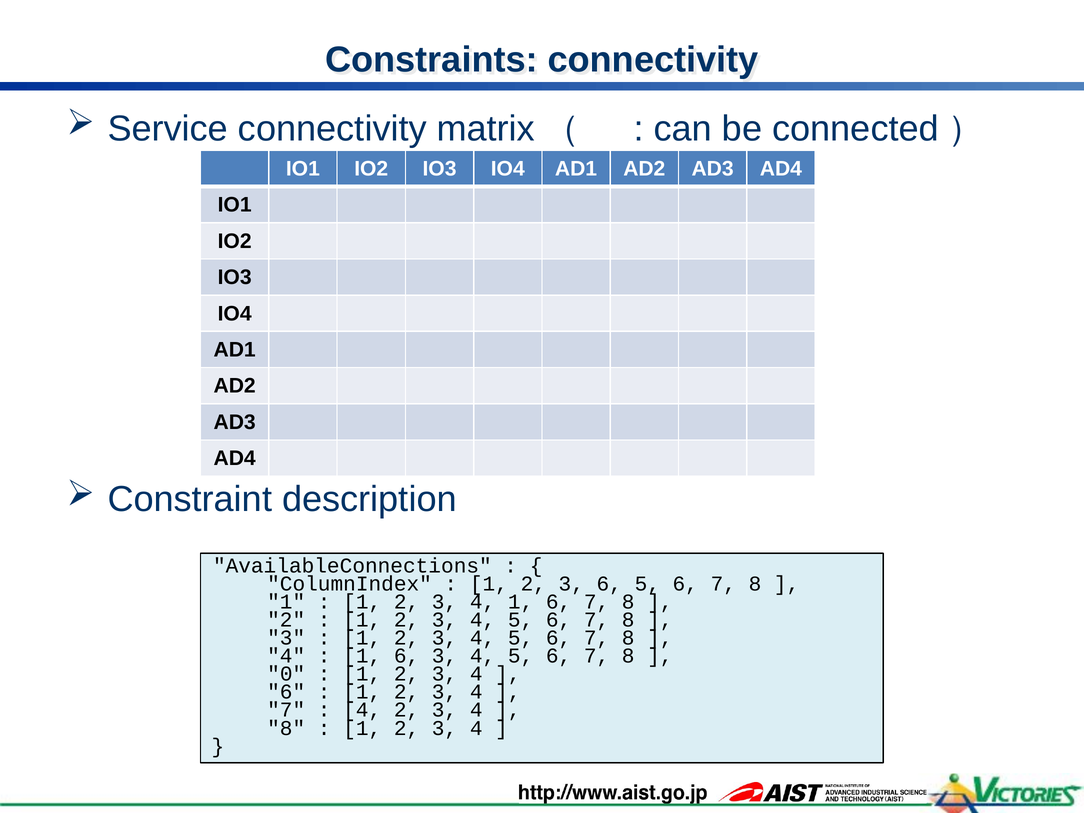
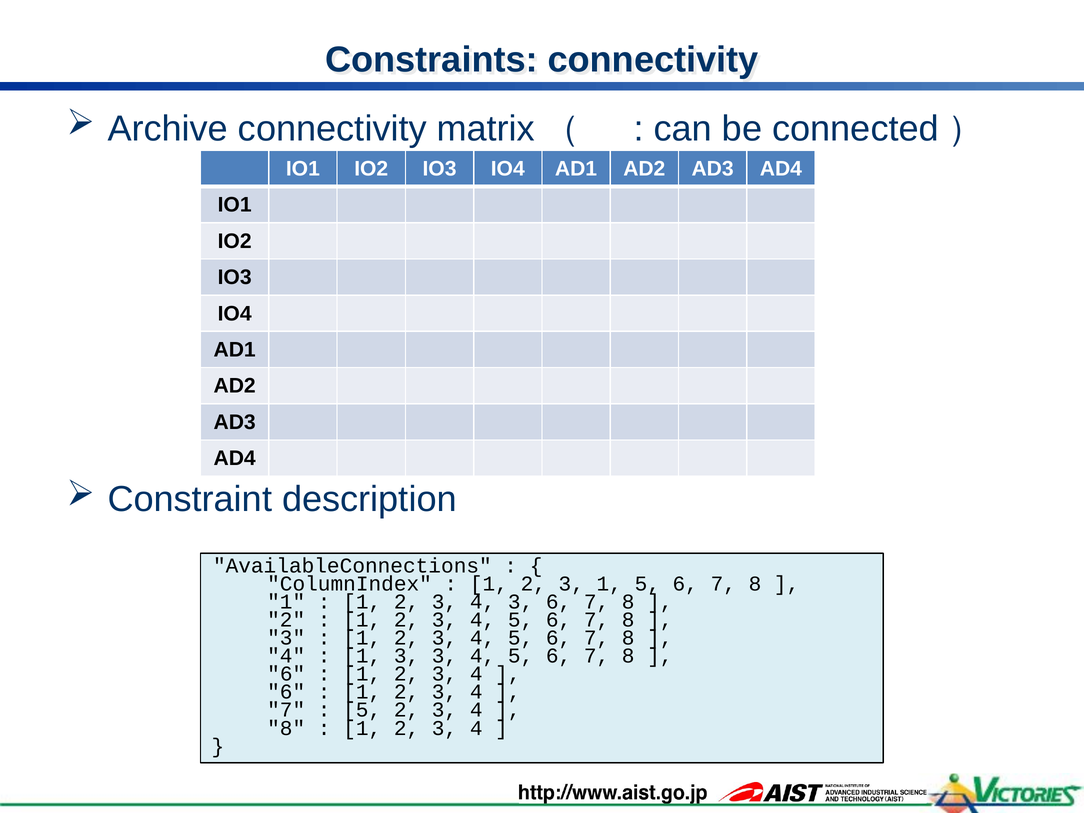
Service: Service -> Archive
3 6: 6 -> 1
4 1: 1 -> 3
6 at (407, 656): 6 -> 3
0 at (286, 674): 0 -> 6
4 at (362, 710): 4 -> 5
